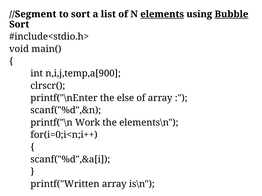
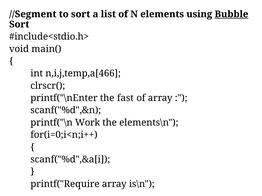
elements underline: present -> none
n,i,j,temp,a[900: n,i,j,temp,a[900 -> n,i,j,temp,a[466
else: else -> fast
printf("Written: printf("Written -> printf("Require
